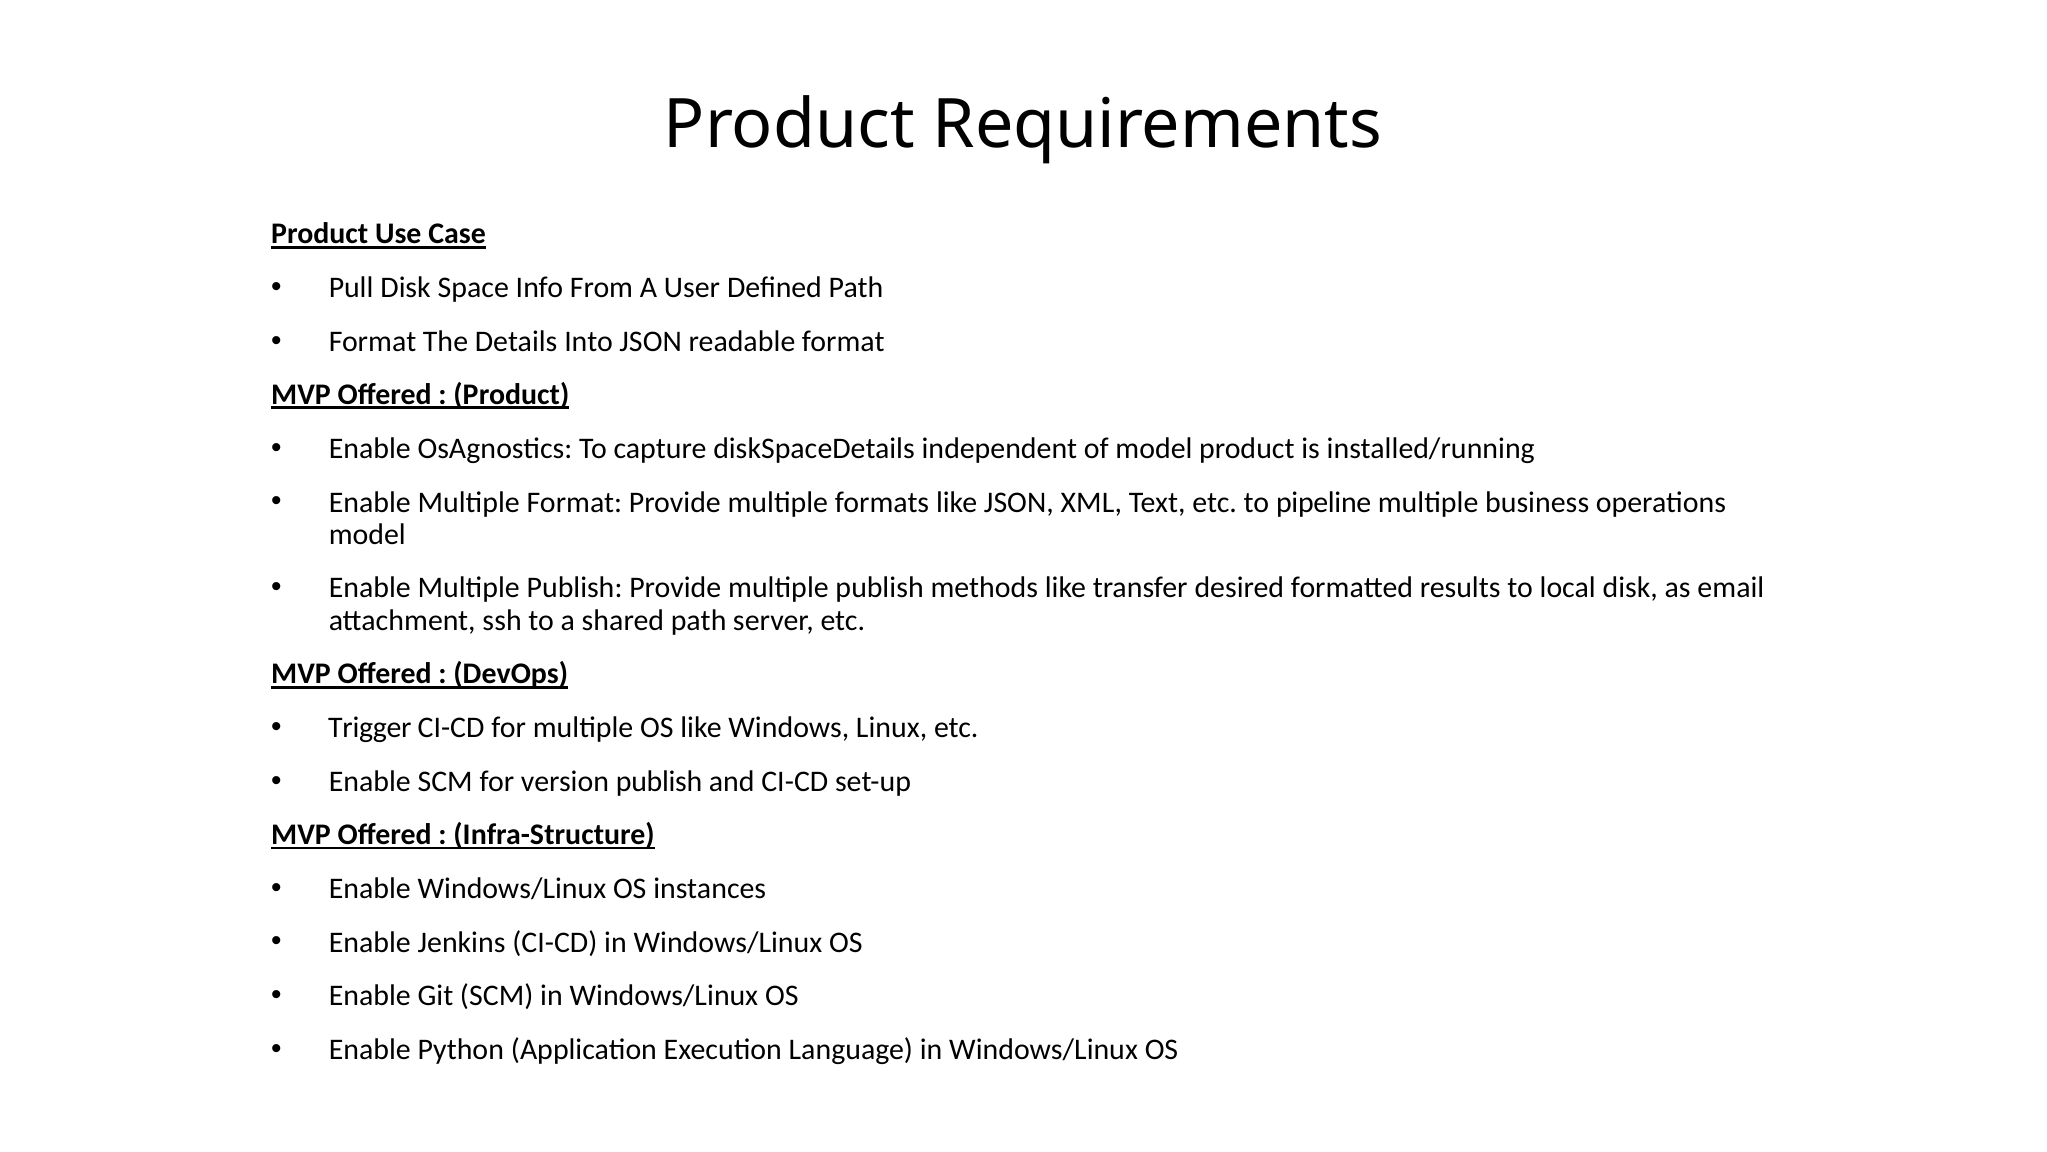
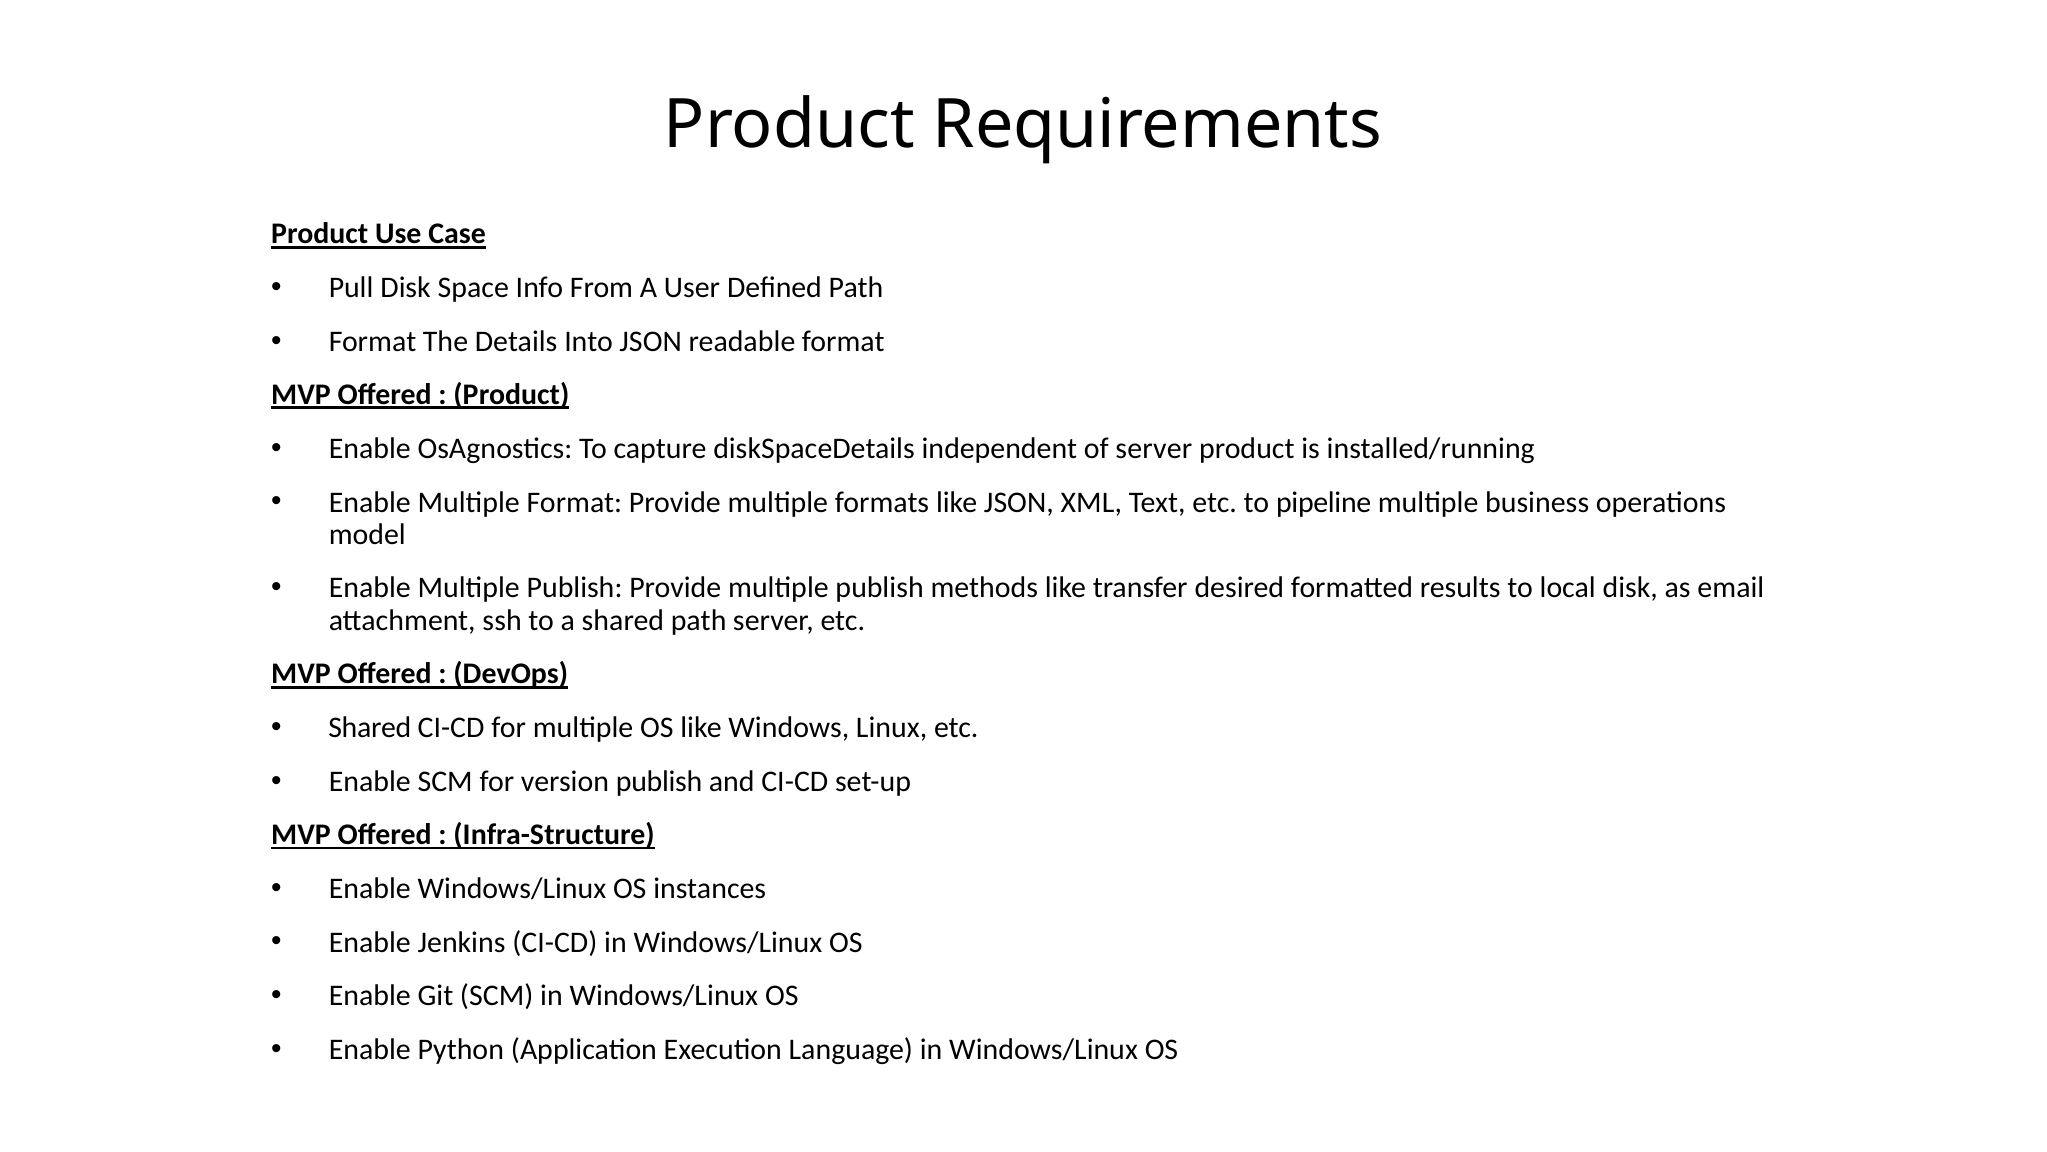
of model: model -> server
Trigger at (370, 727): Trigger -> Shared
